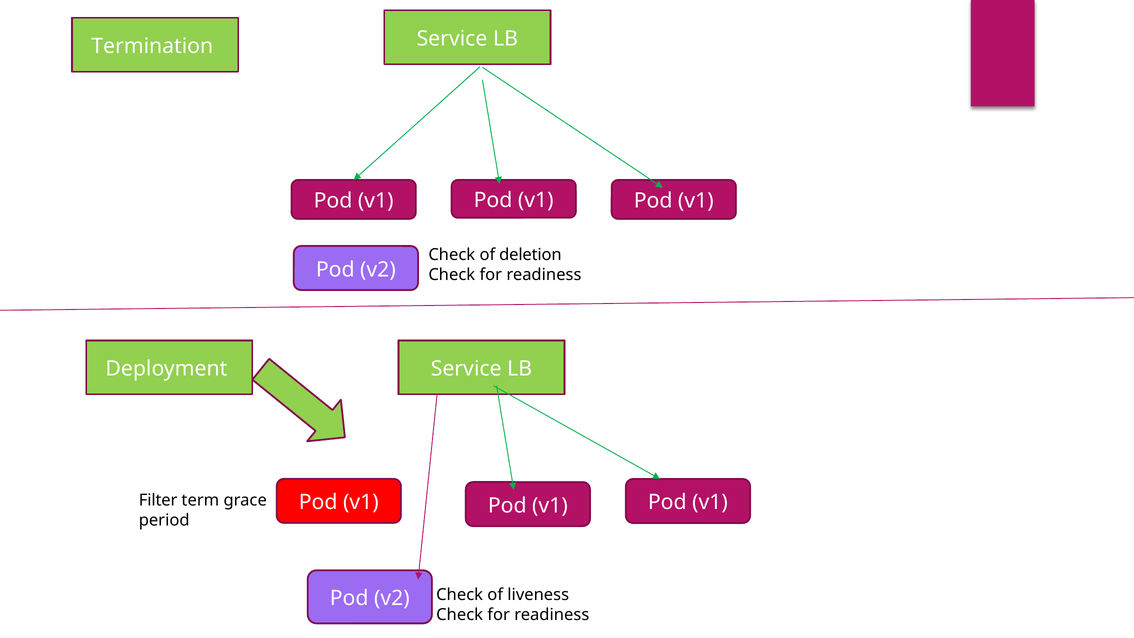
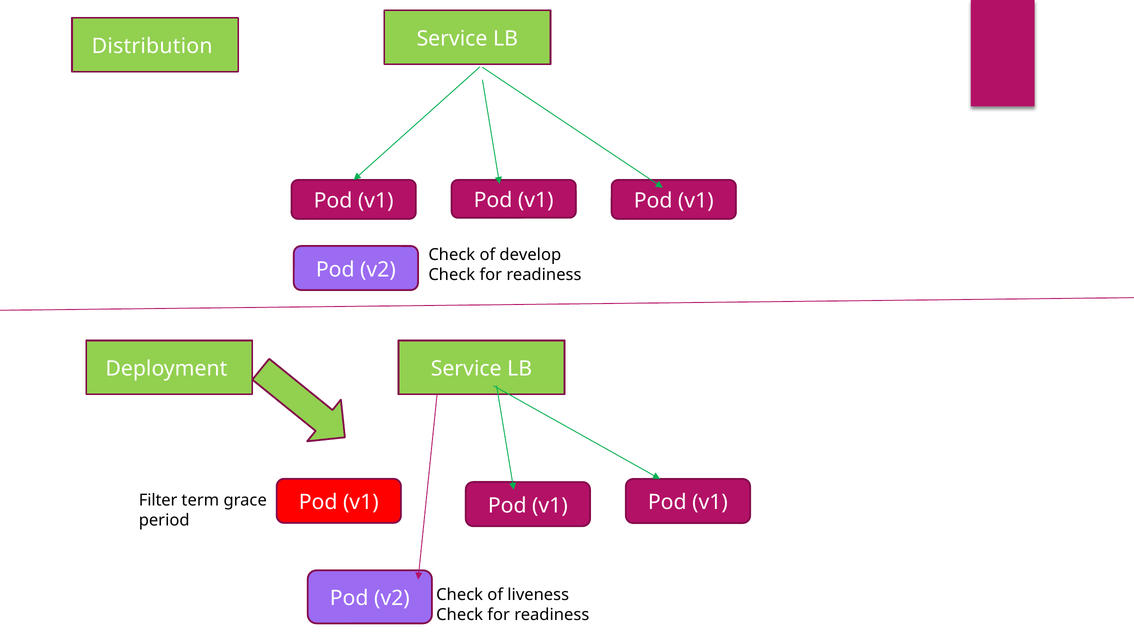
Termination: Termination -> Distribution
deletion: deletion -> develop
